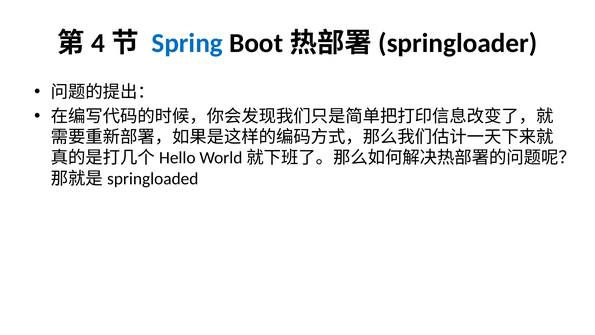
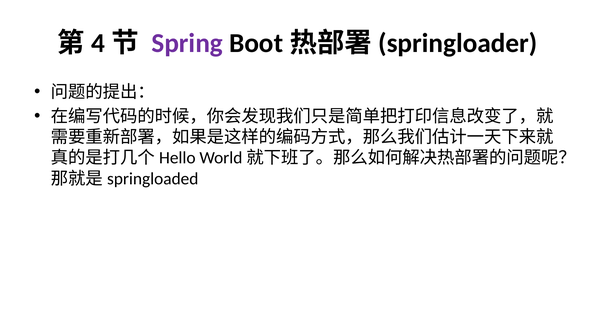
Spring colour: blue -> purple
